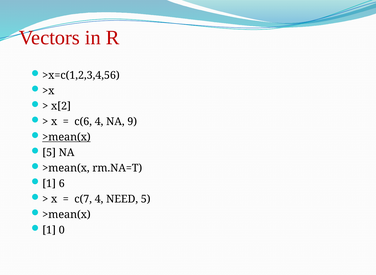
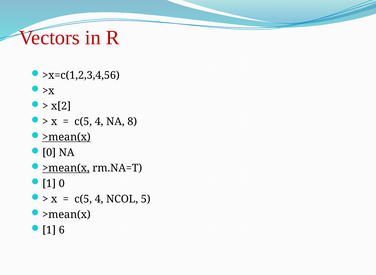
c(6 at (83, 122): c(6 -> c(5
9: 9 -> 8
5 at (49, 153): 5 -> 0
>mean(x at (66, 168) underline: none -> present
1 6: 6 -> 0
c(7 at (83, 199): c(7 -> c(5
NEED: NEED -> NCOL
0: 0 -> 6
